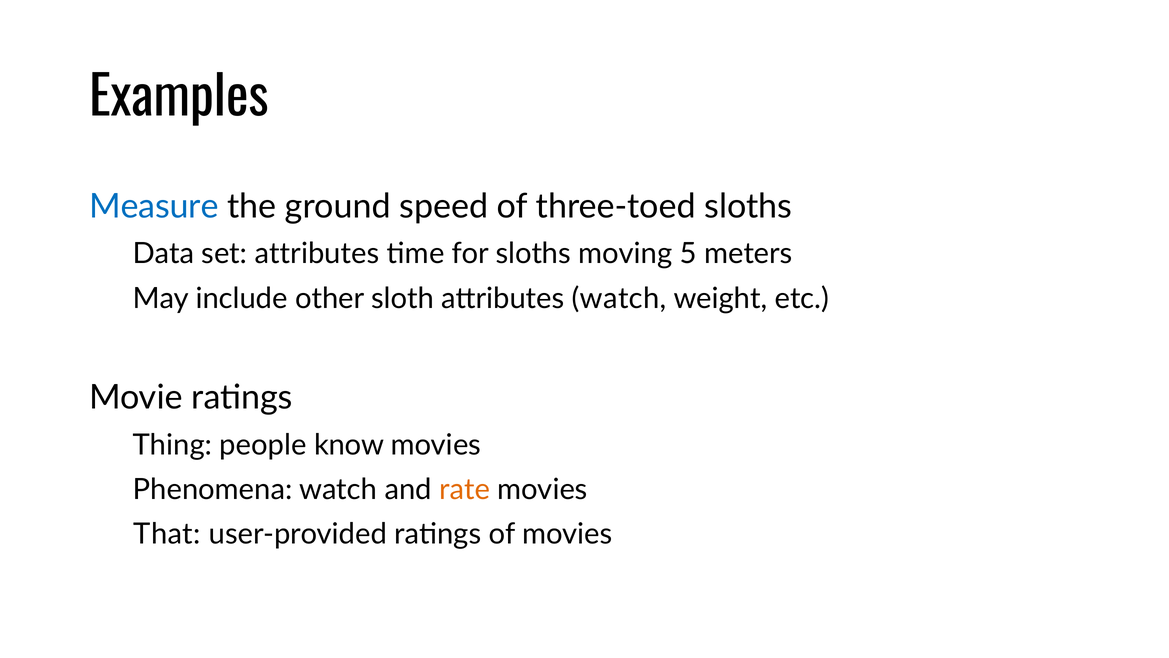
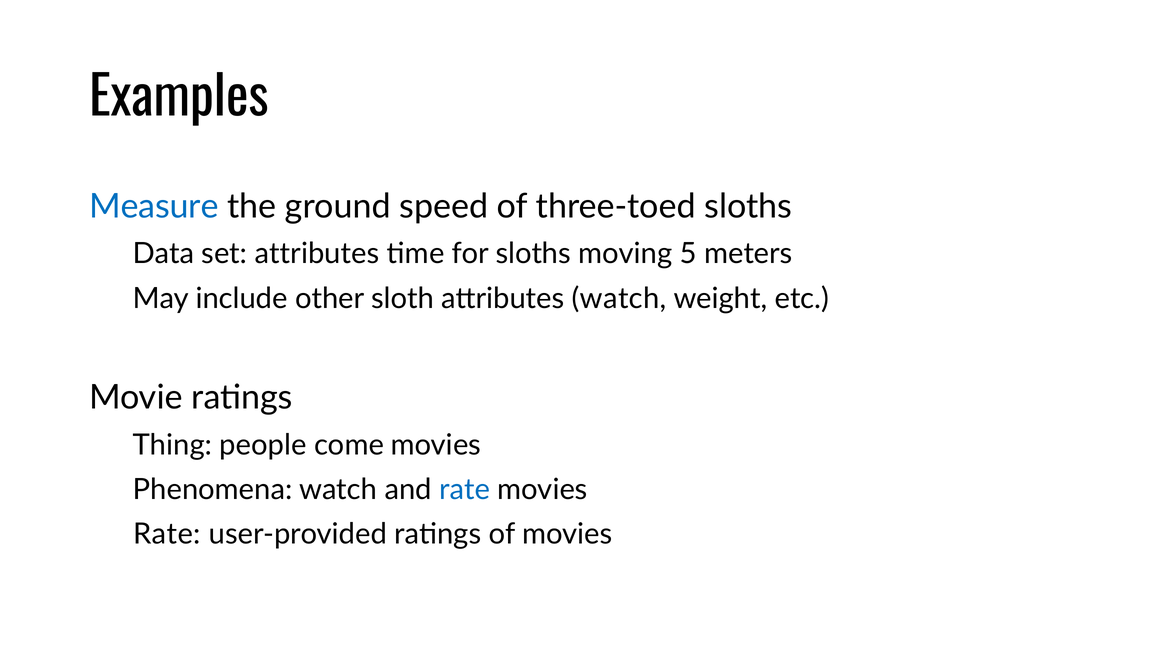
know: know -> come
rate at (465, 489) colour: orange -> blue
That at (167, 534): That -> Rate
